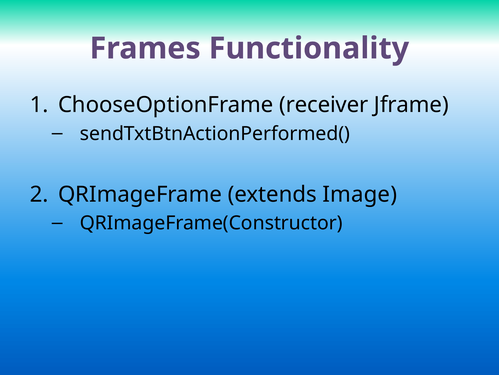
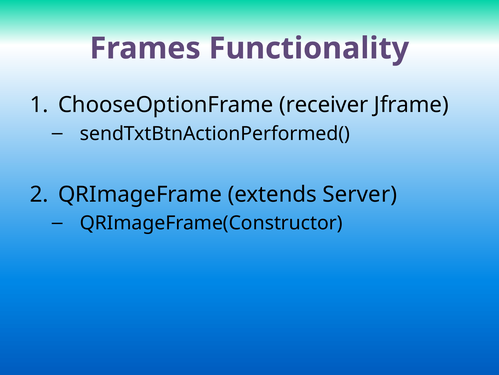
Image: Image -> Server
